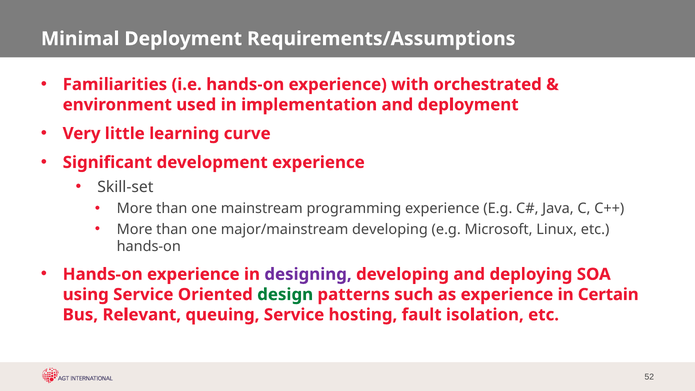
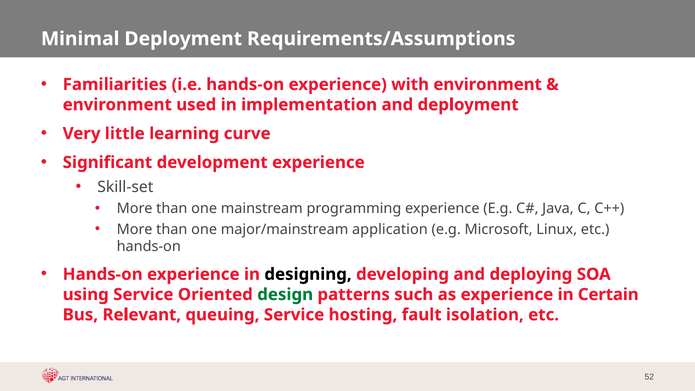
with orchestrated: orchestrated -> environment
major/mainstream developing: developing -> application
designing colour: purple -> black
